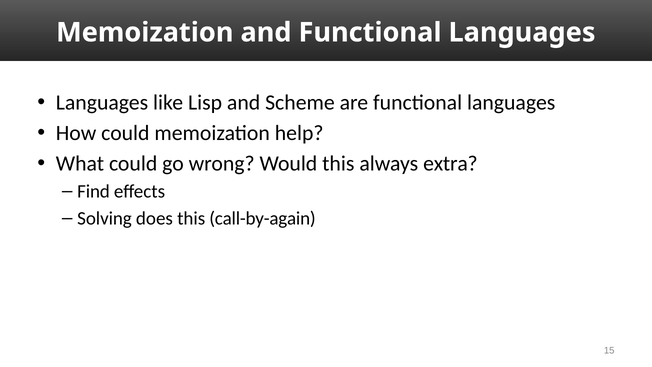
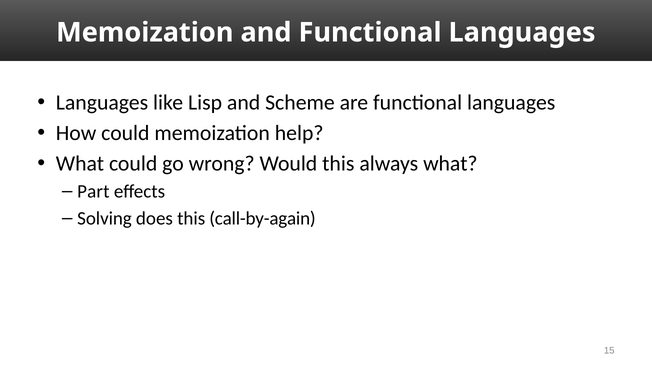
always extra: extra -> what
Find: Find -> Part
